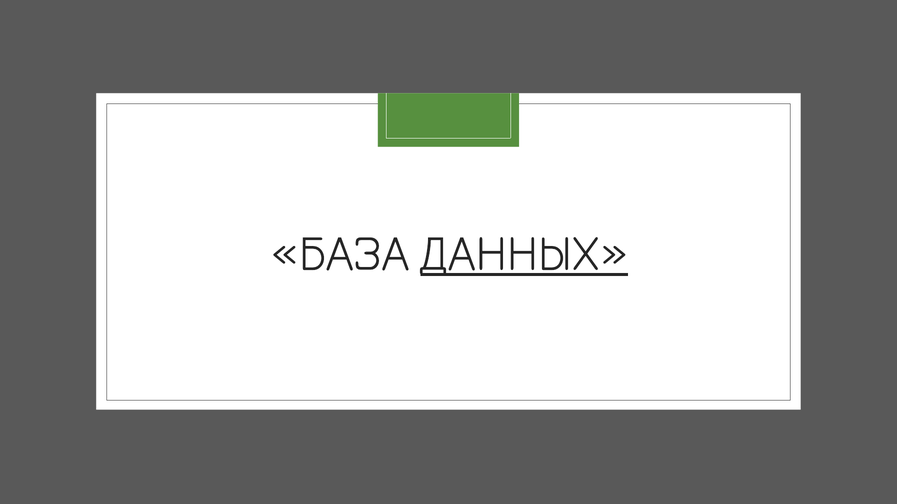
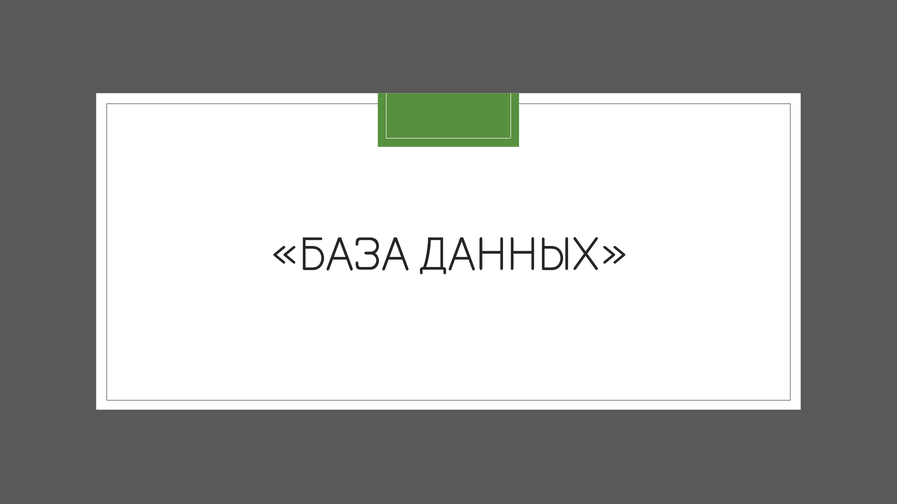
ДАННЫХ underline: present -> none
